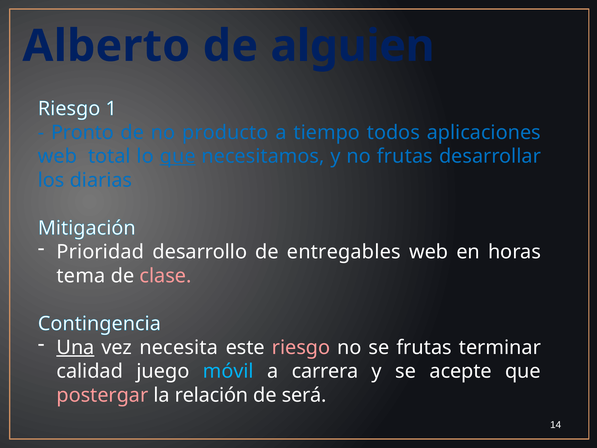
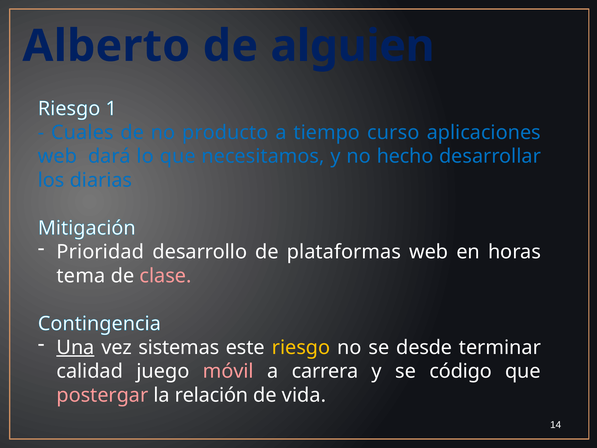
Pronto: Pronto -> Cuales
todos: todos -> curso
total: total -> dará
que at (178, 156) underline: present -> none
no frutas: frutas -> hecho
entregables: entregables -> plataformas
necesita: necesita -> sistemas
riesgo at (301, 347) colour: pink -> yellow
se frutas: frutas -> desde
móvil colour: light blue -> pink
acepte: acepte -> código
será: será -> vida
